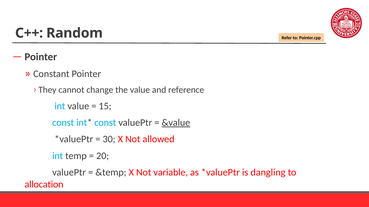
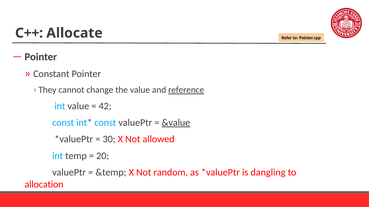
Random: Random -> Allocate
reference underline: none -> present
15: 15 -> 42
variable: variable -> random
